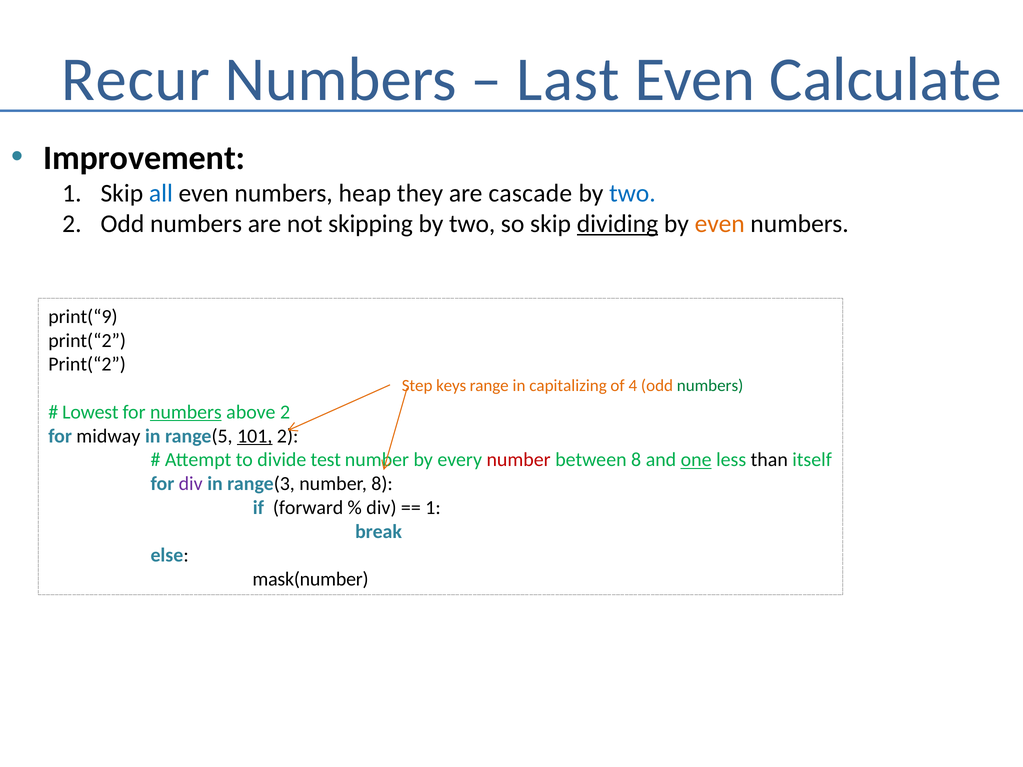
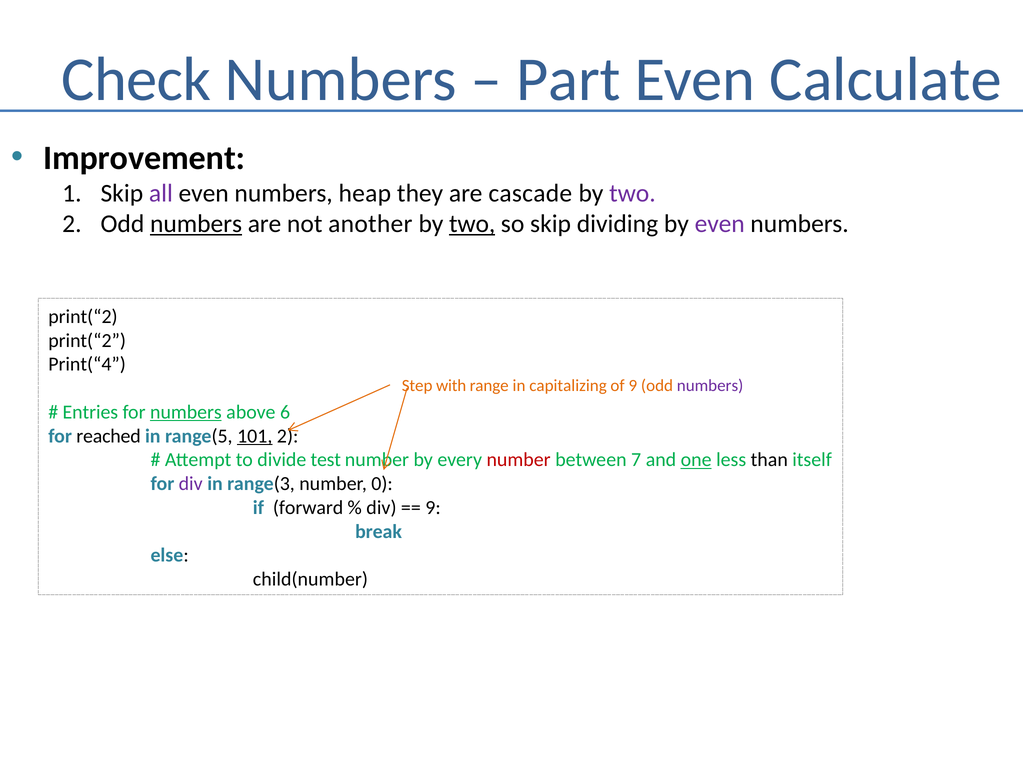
Recur: Recur -> Check
Last: Last -> Part
all colour: blue -> purple
two at (632, 193) colour: blue -> purple
numbers at (196, 224) underline: none -> present
skipping: skipping -> another
two at (472, 224) underline: none -> present
dividing underline: present -> none
even at (720, 224) colour: orange -> purple
print(“9 at (83, 317): print(“9 -> print(“2
Print(“2 at (87, 364): Print(“2 -> Print(“4
keys: keys -> with
of 4: 4 -> 9
numbers at (710, 386) colour: green -> purple
Lowest: Lowest -> Entries
above 2: 2 -> 6
midway: midway -> reached
between 8: 8 -> 7
number 8: 8 -> 0
1 at (433, 508): 1 -> 9
mask(number: mask(number -> child(number
